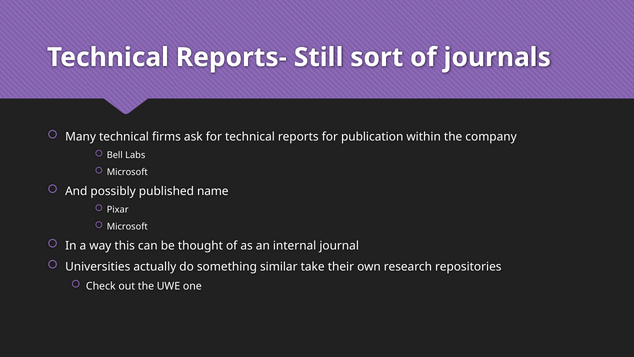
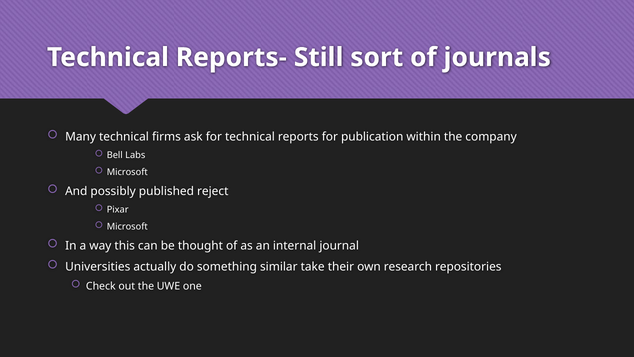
name: name -> reject
